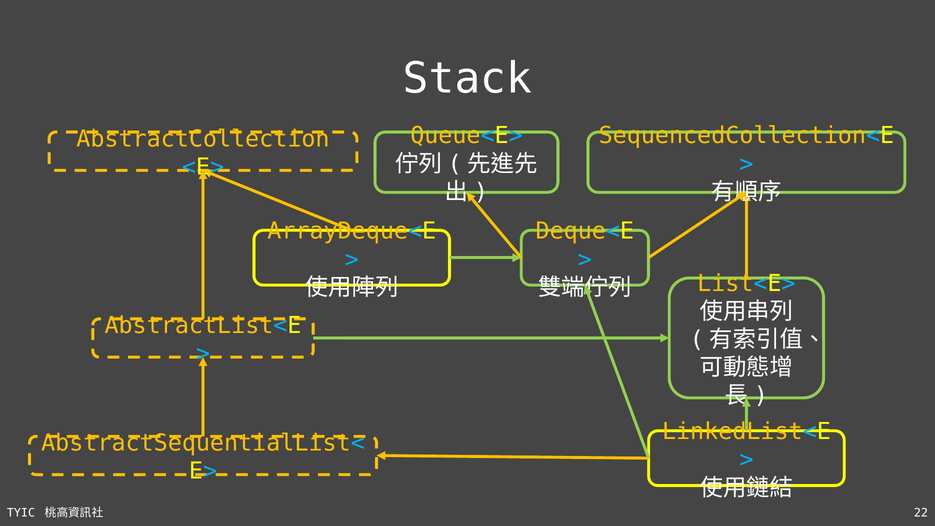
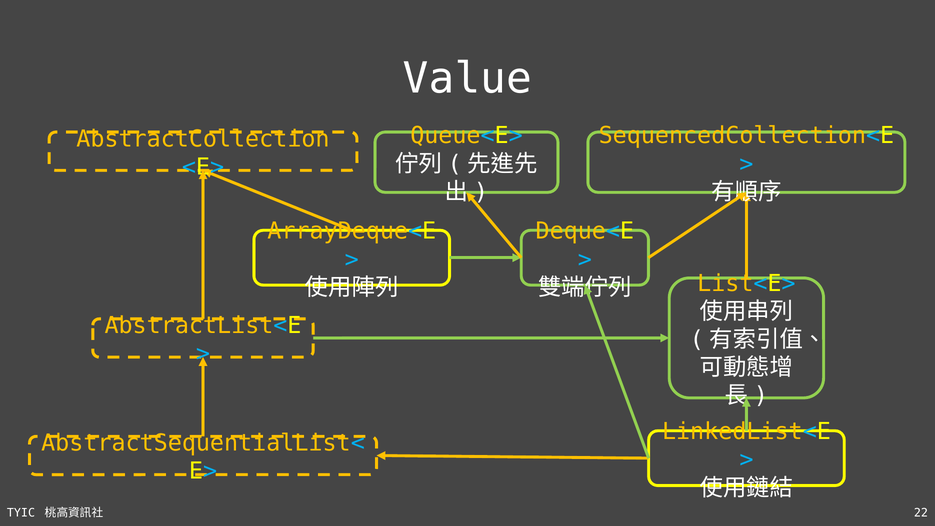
Stack: Stack -> Value
